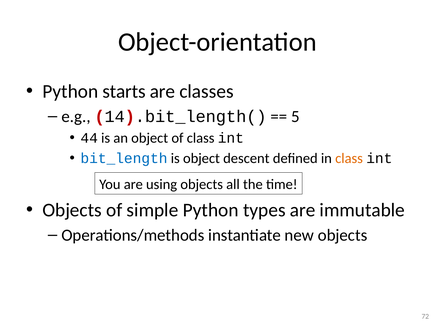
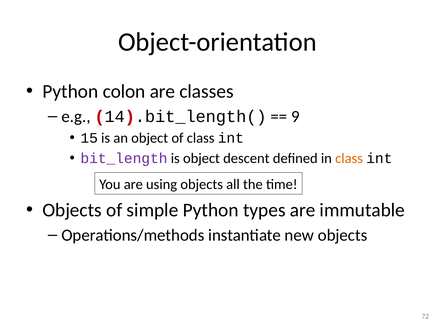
starts: starts -> colon
5: 5 -> 9
44: 44 -> 15
bit_length colour: blue -> purple
